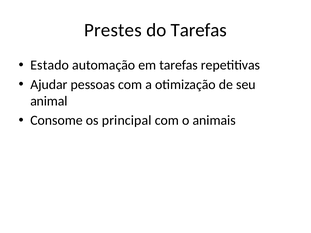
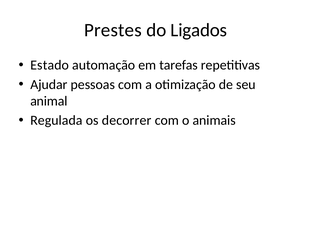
do Tarefas: Tarefas -> Ligados
Consome: Consome -> Regulada
principal: principal -> decorrer
